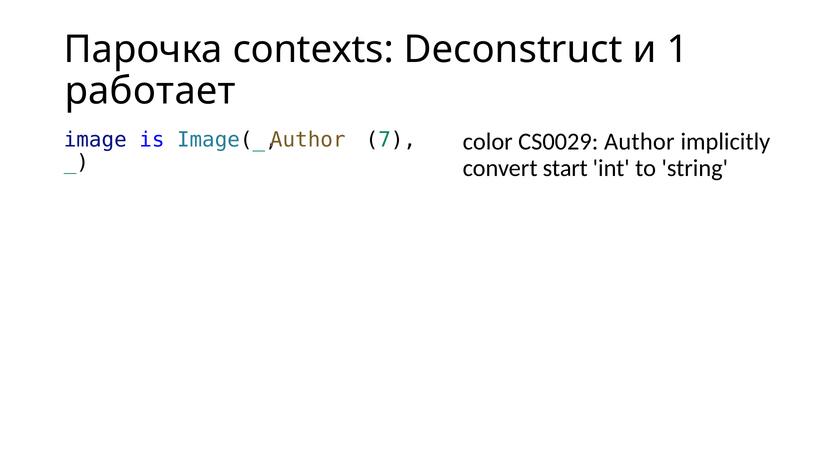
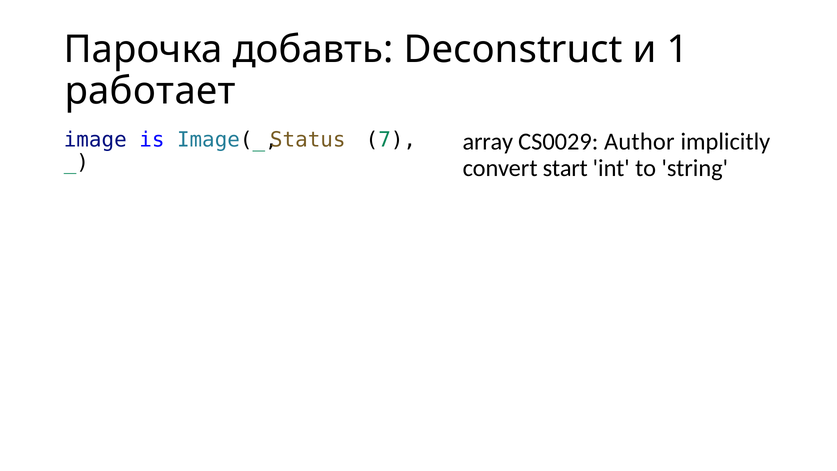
contexts: contexts -> добавть
Author at (308, 140): Author -> Status
color: color -> array
